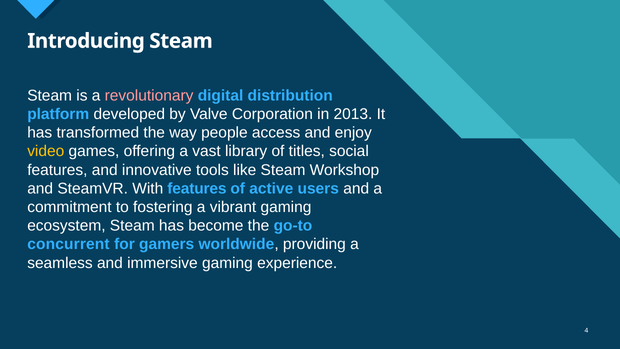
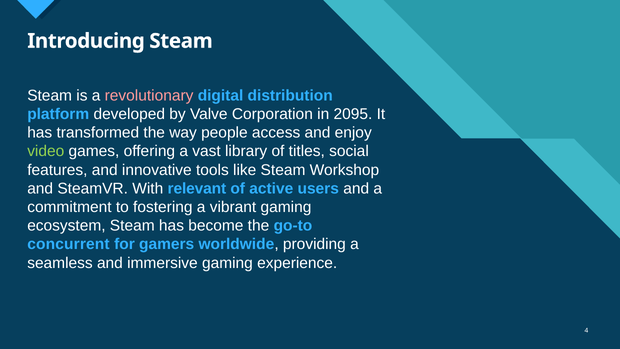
2013: 2013 -> 2095
video colour: yellow -> light green
With features: features -> relevant
